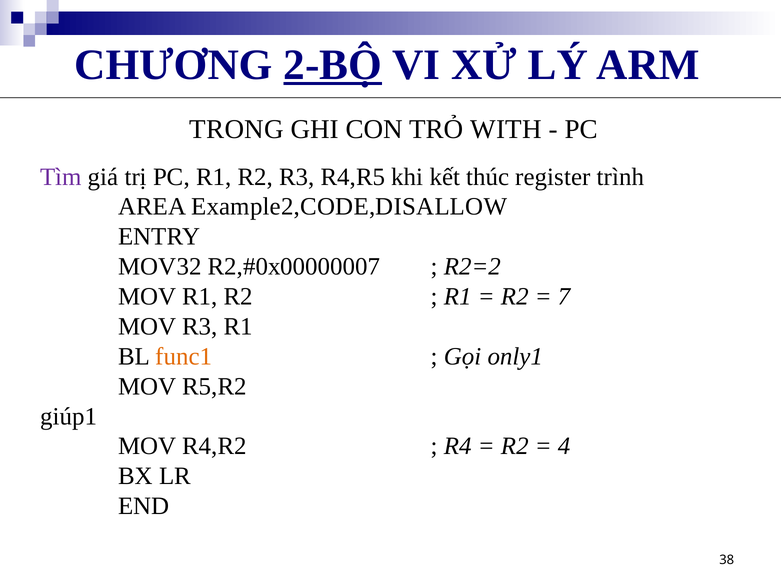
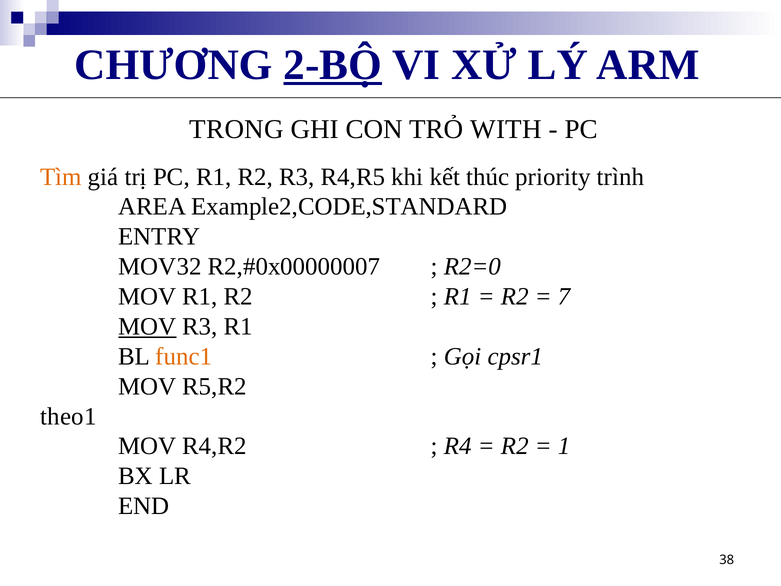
Tìm colour: purple -> orange
register: register -> priority
Example2,CODE,DISALLOW: Example2,CODE,DISALLOW -> Example2,CODE,STANDARD
R2=2: R2=2 -> R2=0
MOV at (147, 326) underline: none -> present
only1: only1 -> cpsr1
giúp1: giúp1 -> theo1
4: 4 -> 1
